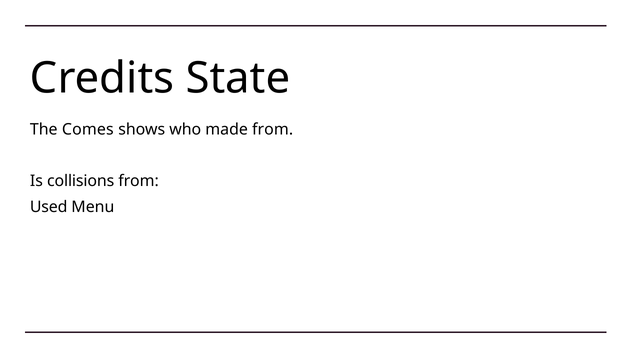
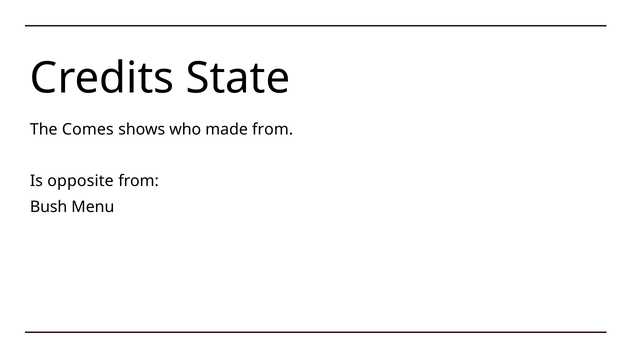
collisions: collisions -> opposite
Used: Used -> Bush
